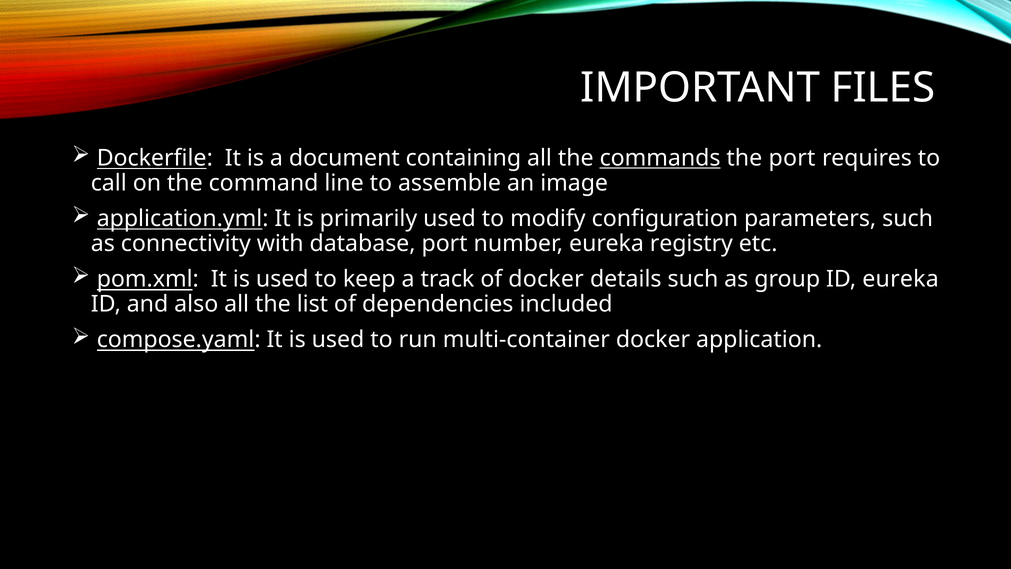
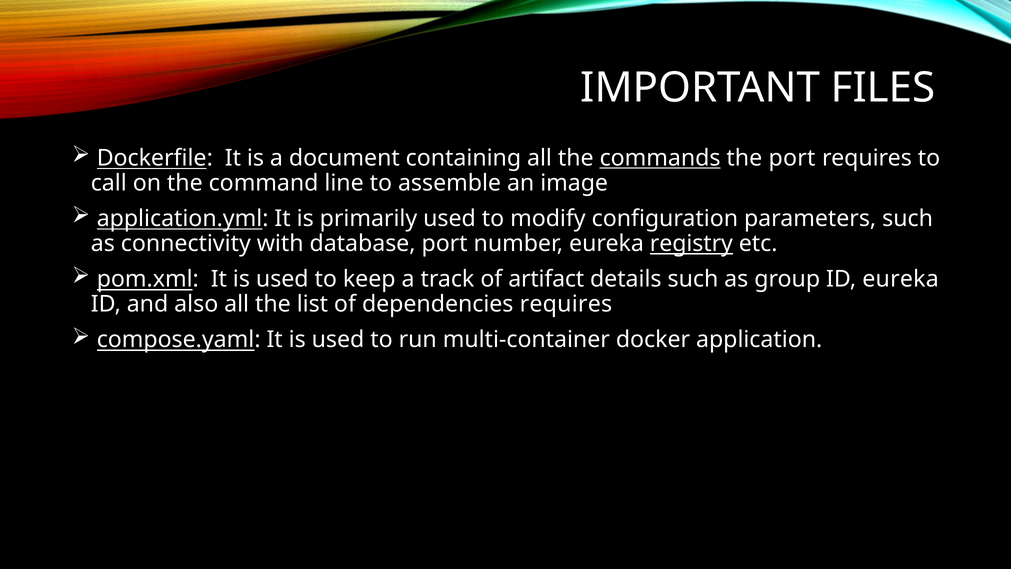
registry underline: none -> present
of docker: docker -> artifact
dependencies included: included -> requires
